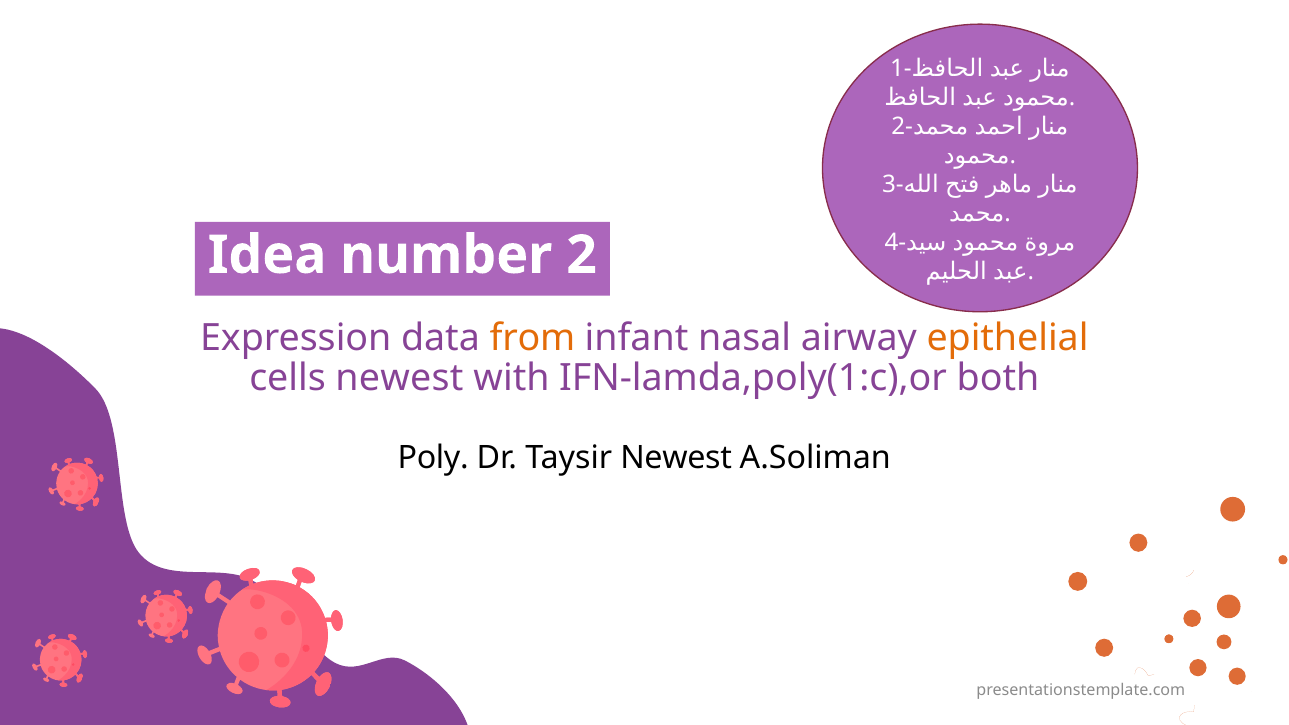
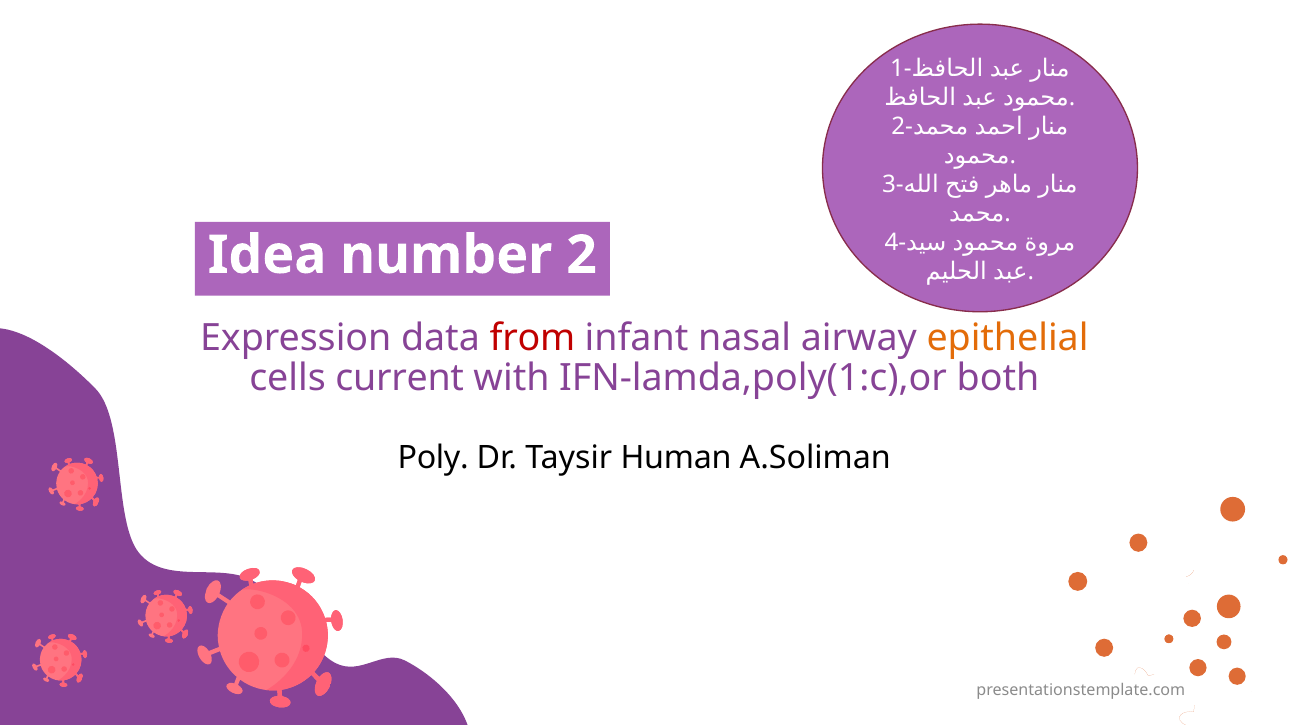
from colour: orange -> red
cells newest: newest -> current
Taysir Newest: Newest -> Human
